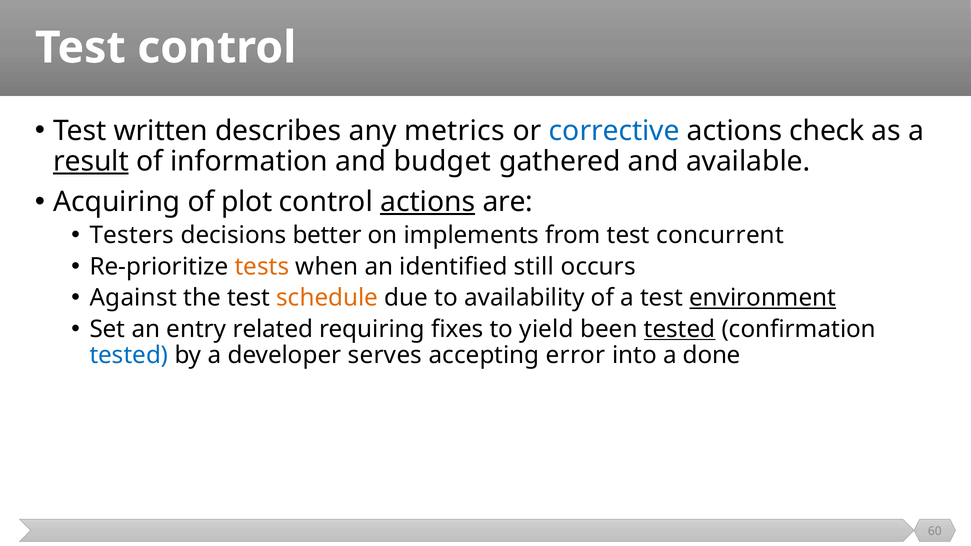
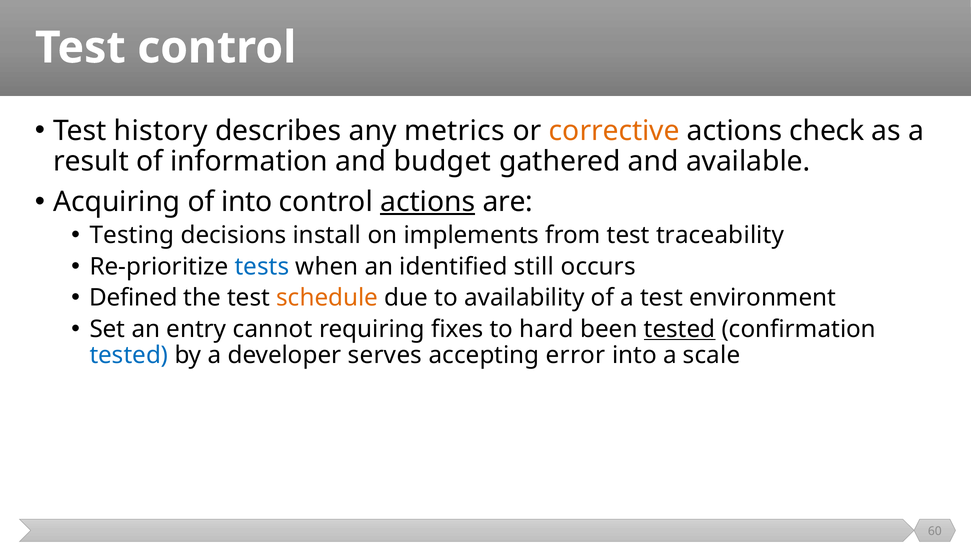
written: written -> history
corrective colour: blue -> orange
result underline: present -> none
of plot: plot -> into
Testers: Testers -> Testing
better: better -> install
concurrent: concurrent -> traceability
tests colour: orange -> blue
Against: Against -> Defined
environment underline: present -> none
related: related -> cannot
yield: yield -> hard
done: done -> scale
